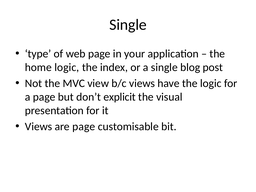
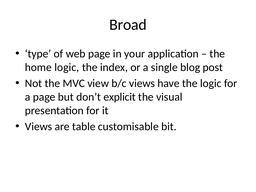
Single at (128, 25): Single -> Broad
are page: page -> table
